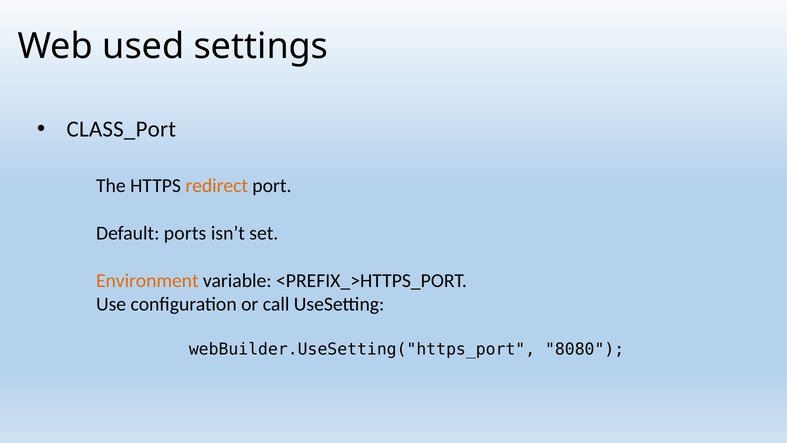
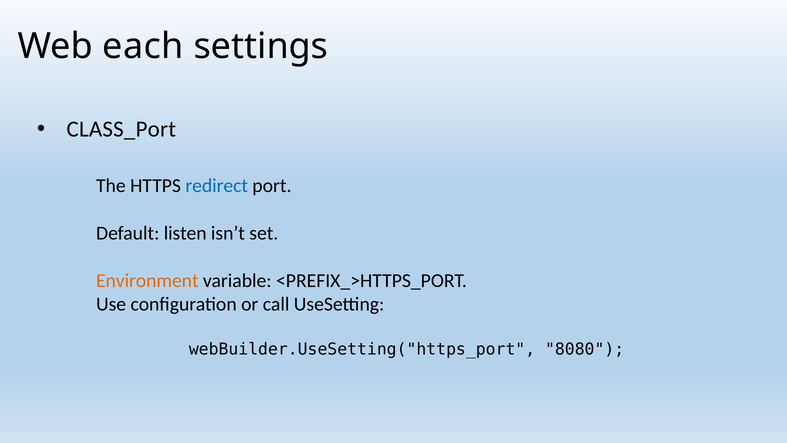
used: used -> each
redirect colour: orange -> blue
ports: ports -> listen
